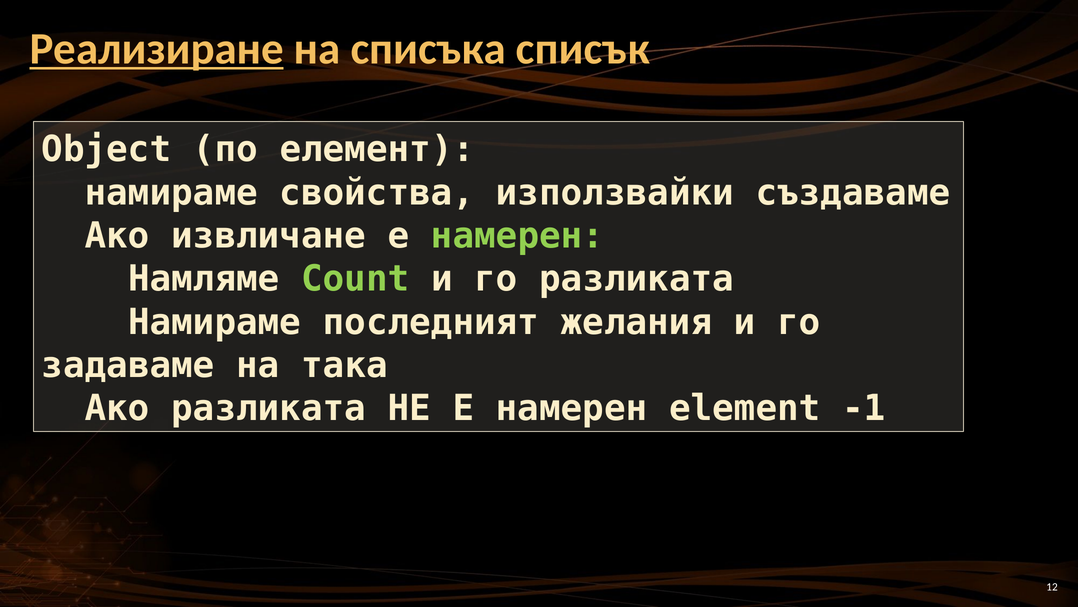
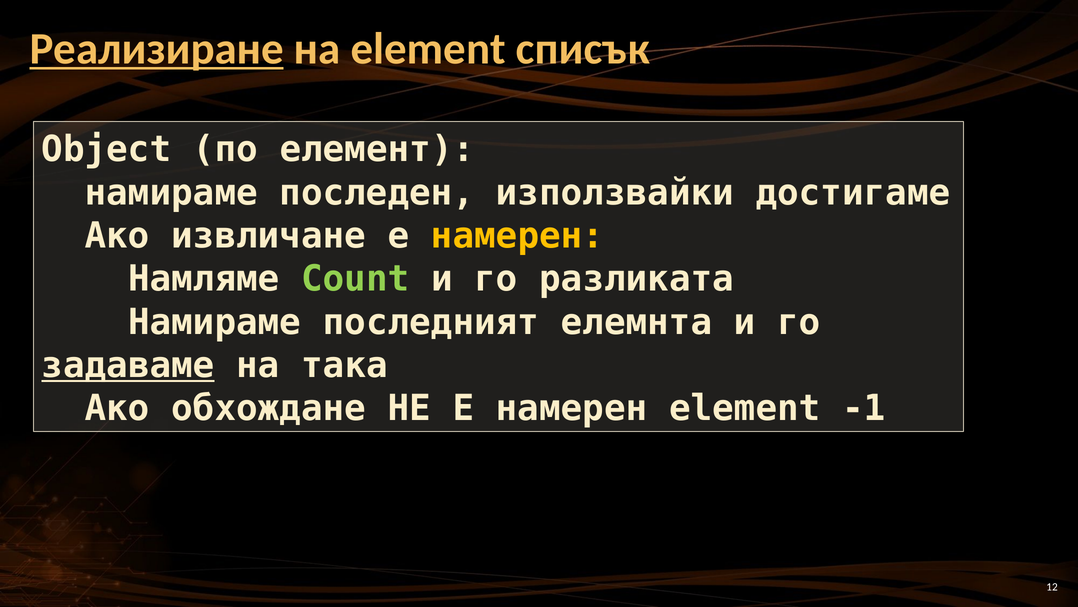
на списъка: списъка -> element
свойства: свойства -> последен
създаваме: създаваме -> достигаме
намерен at (518, 236) colour: light green -> yellow
желания: желания -> елемнта
задаваме underline: none -> present
Ако разликата: разликата -> обхождане
